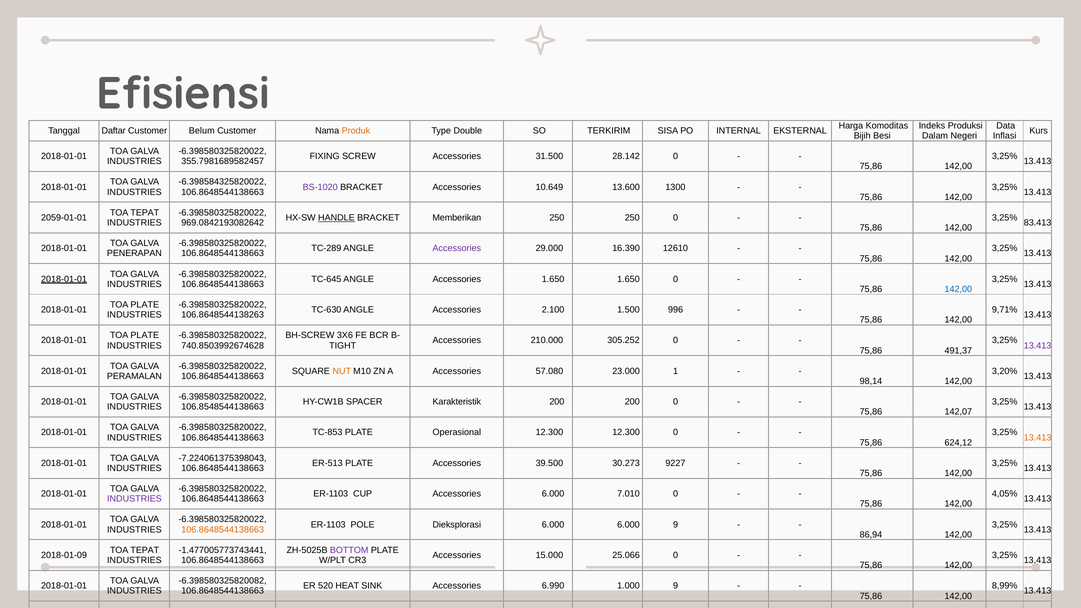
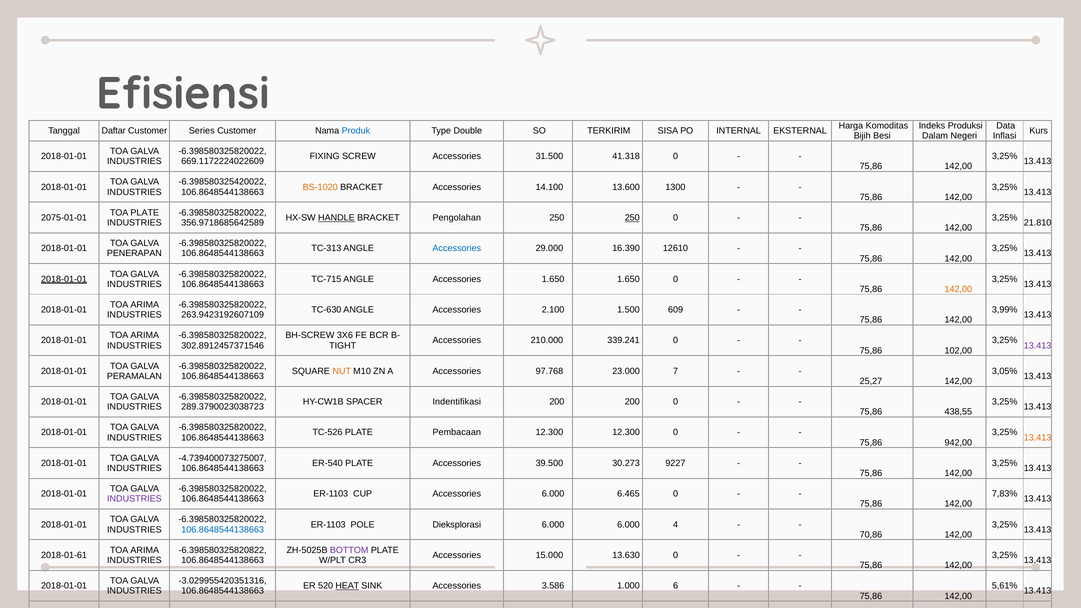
Belum: Belum -> Series
Produk colour: orange -> blue
28.142: 28.142 -> 41.318
355.7981689582457: 355.7981689582457 -> 669.1172224022609
-6.398584325820022: -6.398584325820022 -> -6.398580325420022
BS-1020 colour: purple -> orange
10.649: 10.649 -> 14.100
TEPAT at (145, 213): TEPAT -> PLATE
2059-01-01: 2059-01-01 -> 2075-01-01
Memberikan: Memberikan -> Pengolahan
250 at (632, 218) underline: none -> present
969.0842193082642: 969.0842193082642 -> 356.9718685642589
83.413: 83.413 -> 21.810
TC-289: TC-289 -> TC-313
Accessories at (457, 248) colour: purple -> blue
TC-645: TC-645 -> TC-715
142,00 at (958, 289) colour: blue -> orange
PLATE at (145, 305): PLATE -> ARIMA
996: 996 -> 609
9,71%: 9,71% -> 3,99%
106.8648544138263: 106.8648544138263 -> 263.9423192607109
PLATE at (145, 335): PLATE -> ARIMA
305.252: 305.252 -> 339.241
740.8503992674628: 740.8503992674628 -> 302.8912457371546
491,37: 491,37 -> 102,00
57.080: 57.080 -> 97.768
1: 1 -> 7
3,20%: 3,20% -> 3,05%
98,14: 98,14 -> 25,27
Karakteristik: Karakteristik -> Indentifikasi
106.8548544138663: 106.8548544138663 -> 289.3790023038723
142,07: 142,07 -> 438,55
TC-853: TC-853 -> TC-526
Operasional: Operasional -> Pembacaan
624,12: 624,12 -> 942,00
-7.224061375398043: -7.224061375398043 -> -4.739400073275007
ER-513: ER-513 -> ER-540
7.010: 7.010 -> 6.465
4,05%: 4,05% -> 7,83%
6.000 9: 9 -> 4
106.8648544138663 at (223, 530) colour: orange -> blue
86,94: 86,94 -> 70,86
TEPAT at (145, 550): TEPAT -> ARIMA
-1.477005773743441: -1.477005773743441 -> -6.398580325820822
2018-01-09: 2018-01-09 -> 2018-01-61
25.066: 25.066 -> 13.630
-6.398580325820082: -6.398580325820082 -> -3.029955420351316
HEAT at (347, 586) underline: none -> present
6.990: 6.990 -> 3.586
1.000 9: 9 -> 6
8,99%: 8,99% -> 5,61%
